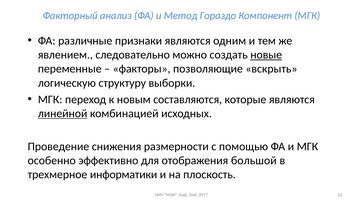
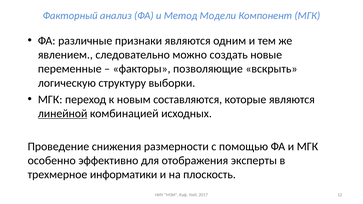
Гораздо: Гораздо -> Модели
новые underline: present -> none
большой: большой -> эксперты
